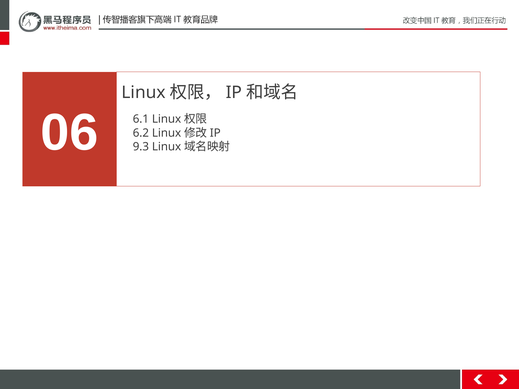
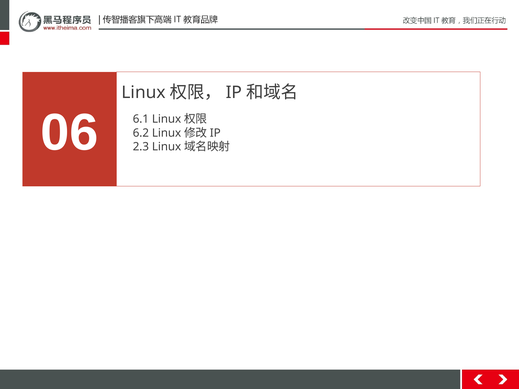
9.3: 9.3 -> 2.3
